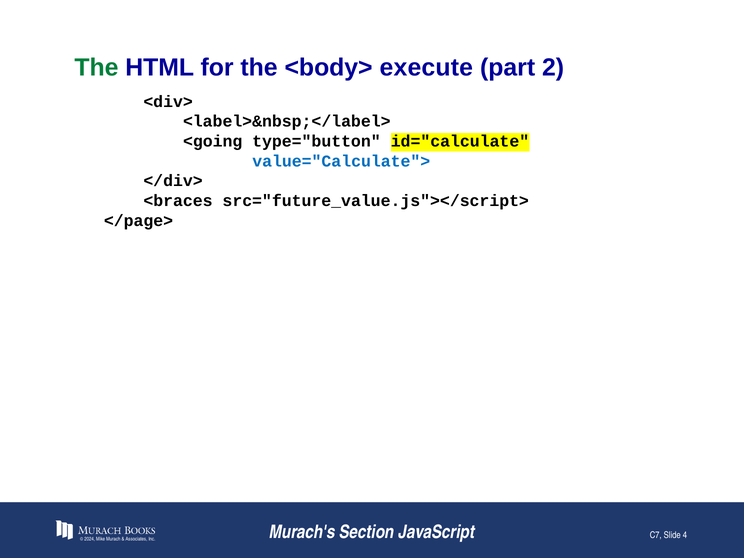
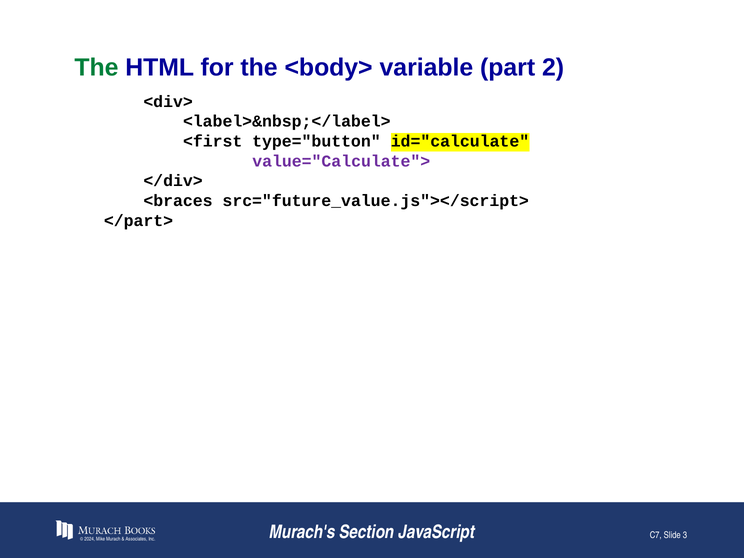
execute: execute -> variable
<going: <going -> <first
value="Calculate"> colour: blue -> purple
</page>: </page> -> </part>
4: 4 -> 3
